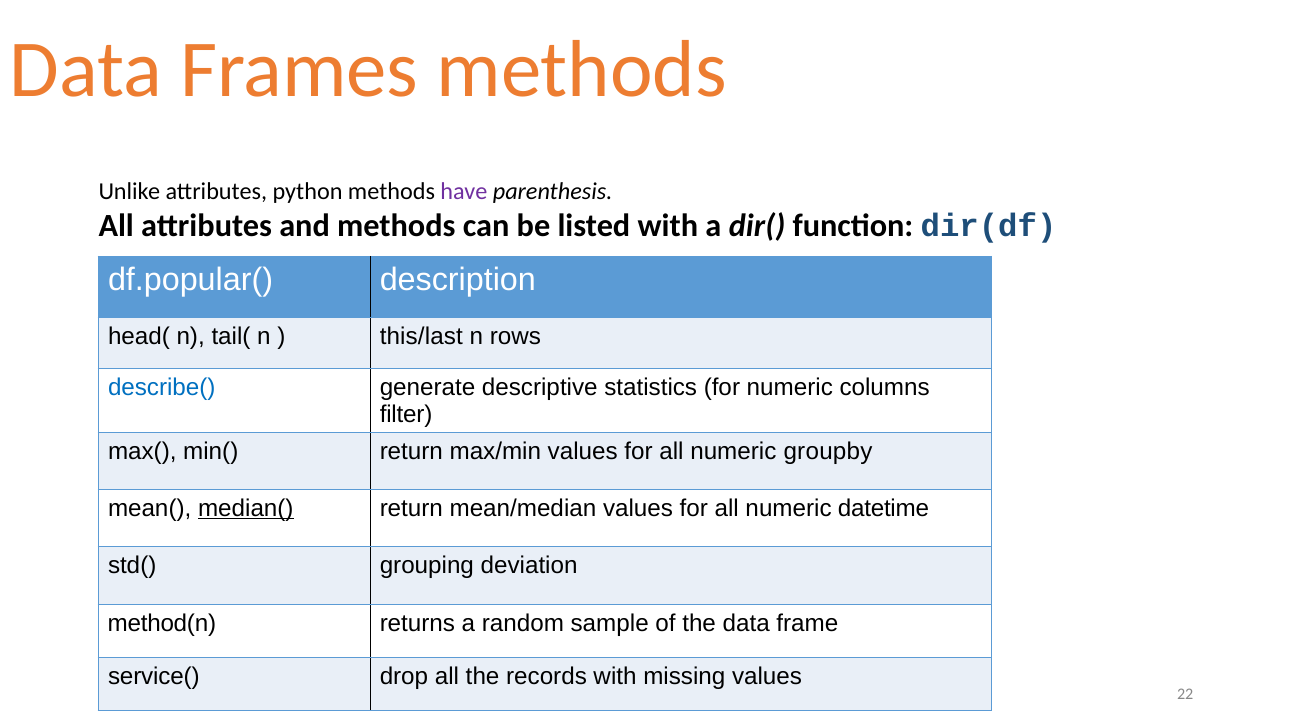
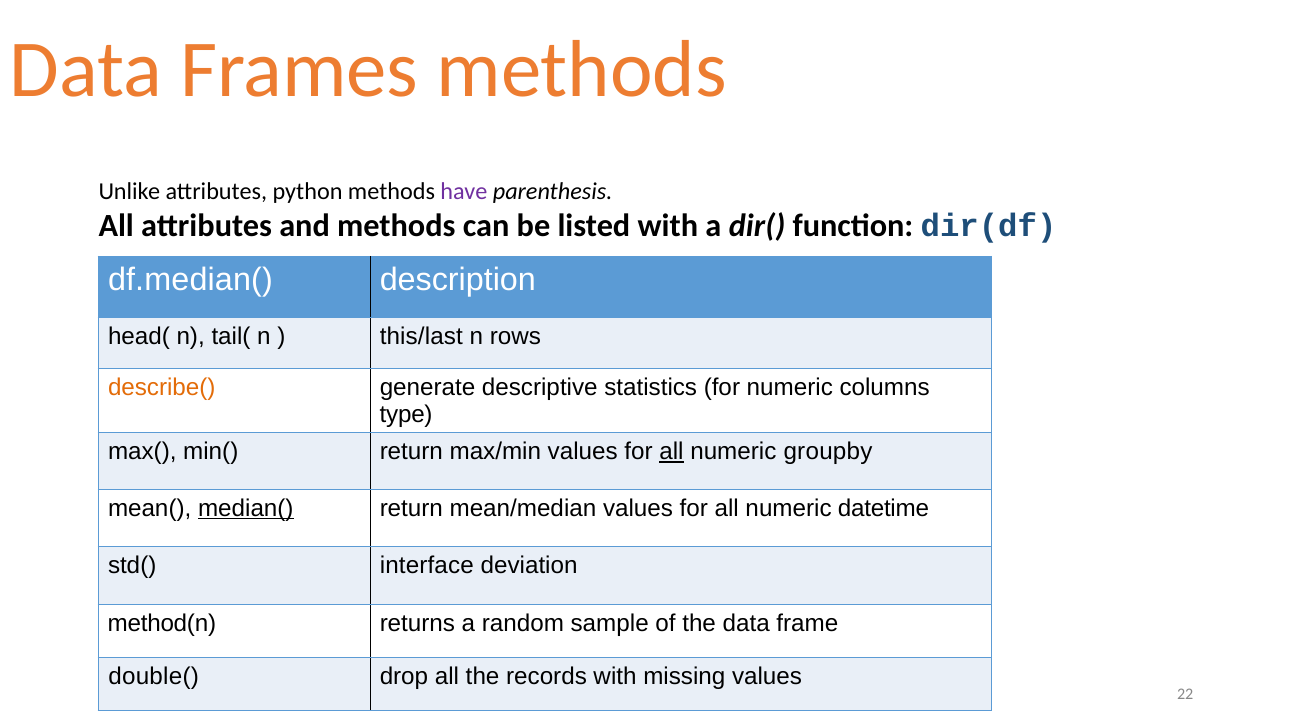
df.popular(: df.popular( -> df.median(
describe( colour: blue -> orange
filter: filter -> type
all at (671, 452) underline: none -> present
grouping: grouping -> interface
service(: service( -> double(
